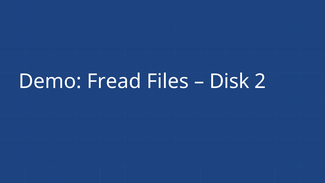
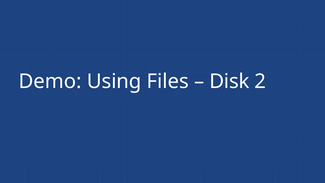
Fread: Fread -> Using
